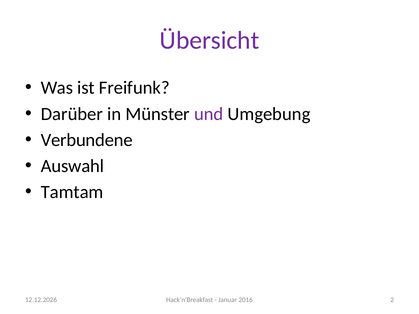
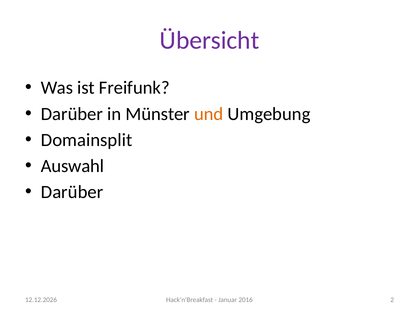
und colour: purple -> orange
Verbundene: Verbundene -> Domainsplit
Tamtam at (72, 192): Tamtam -> Darüber
